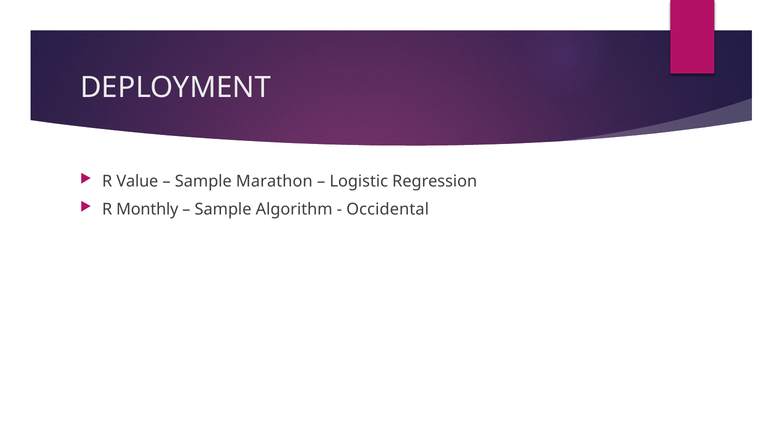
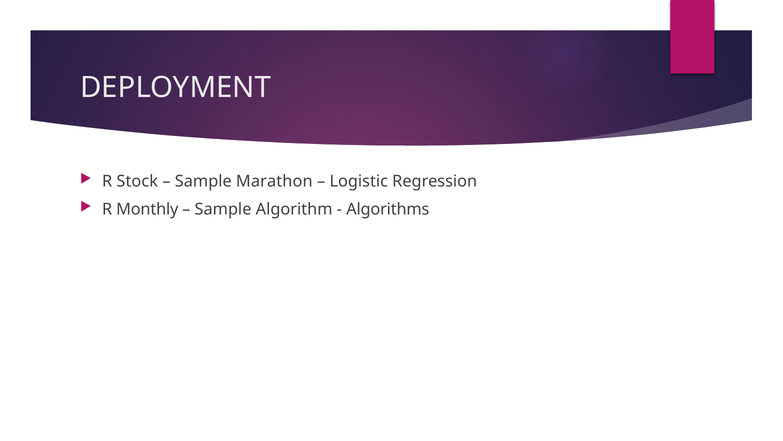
Value: Value -> Stock
Occidental: Occidental -> Algorithms
